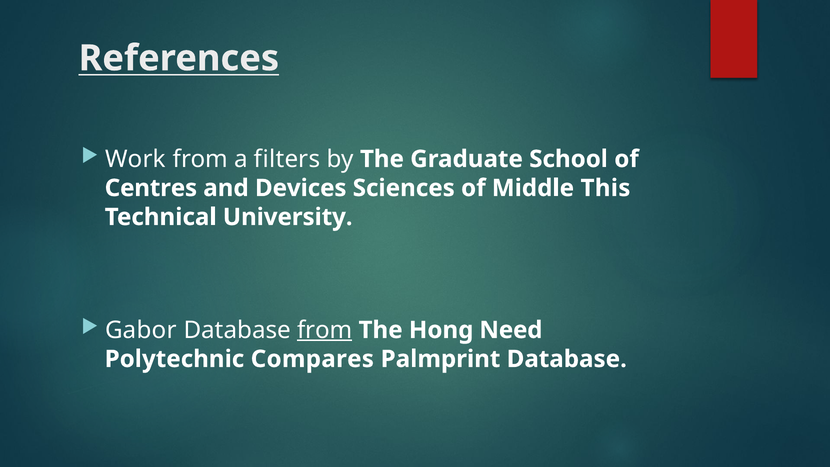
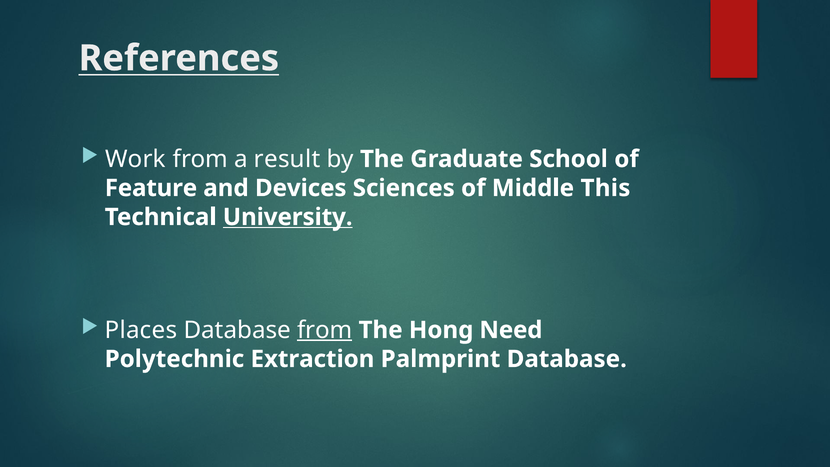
filters: filters -> result
Centres: Centres -> Feature
University underline: none -> present
Gabor: Gabor -> Places
Compares: Compares -> Extraction
